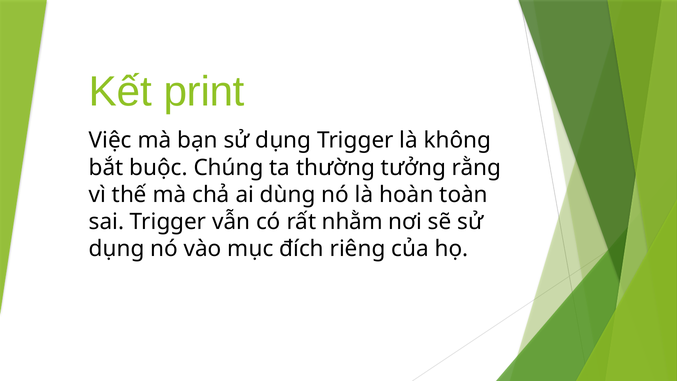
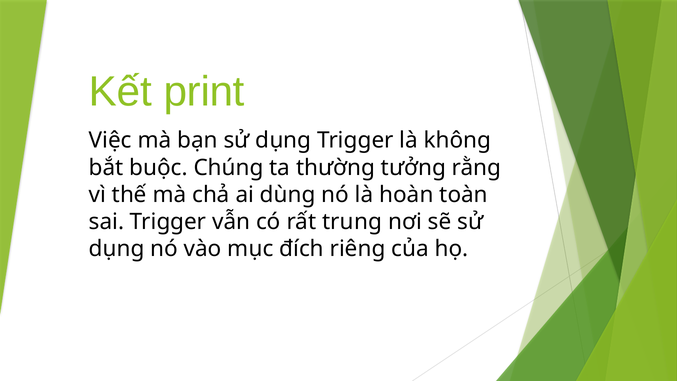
nhằm: nhằm -> trung
